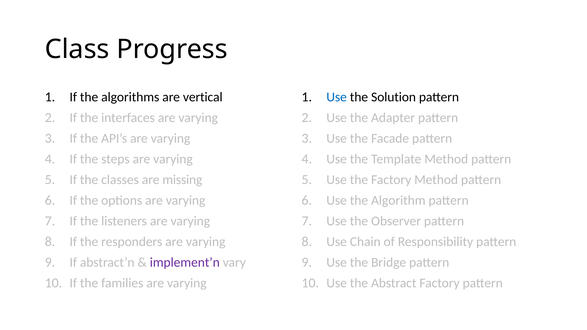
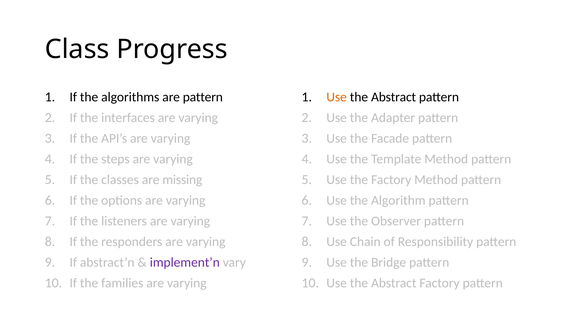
are vertical: vertical -> pattern
Use at (337, 97) colour: blue -> orange
Solution at (394, 97): Solution -> Abstract
